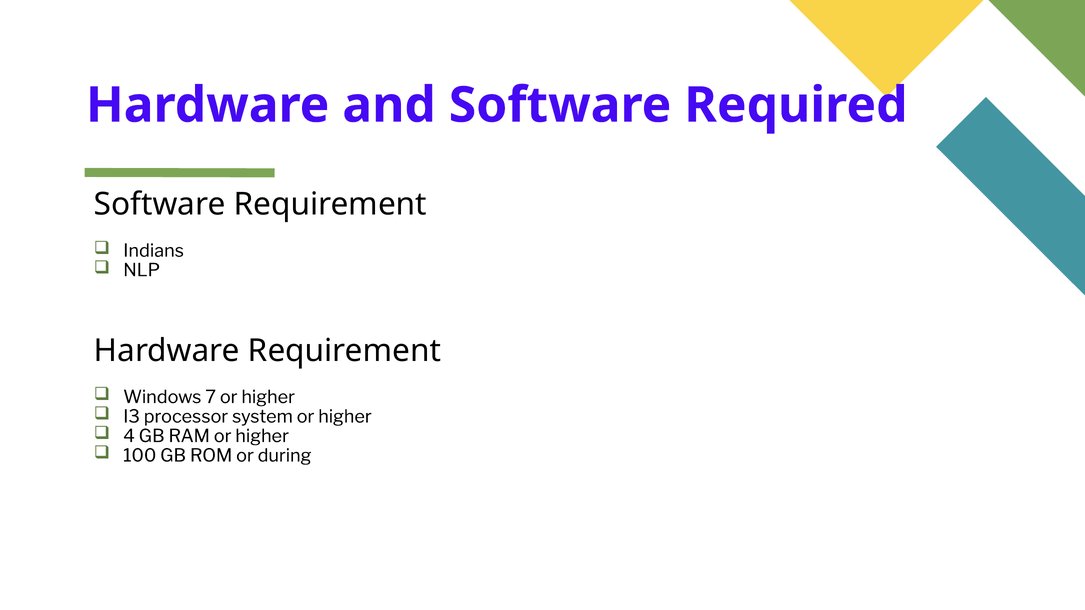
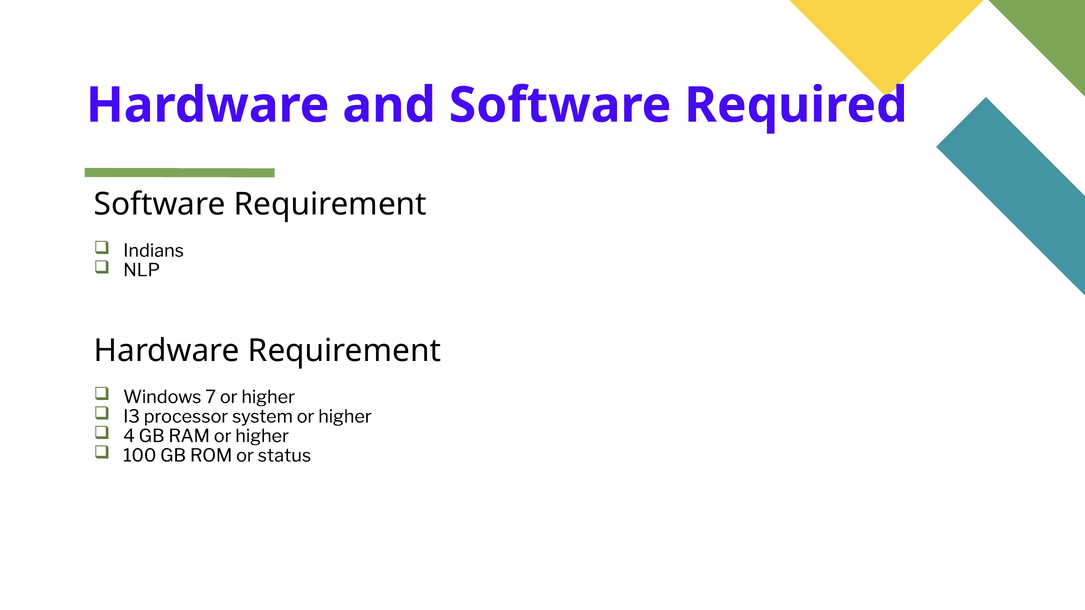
during: during -> status
